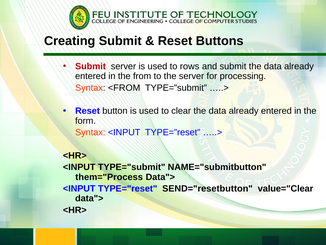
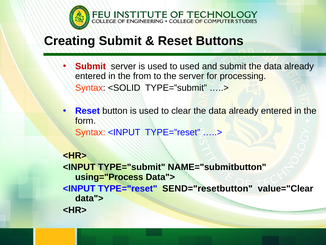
to rows: rows -> used
<FROM: <FROM -> <SOLID
them="Process: them="Process -> using="Process
